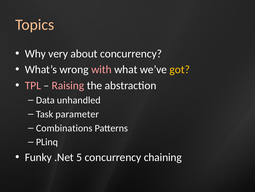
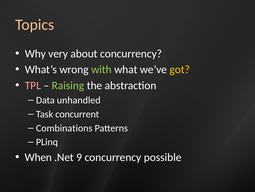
with colour: pink -> light green
Raising colour: pink -> light green
parameter: parameter -> concurrent
Funky: Funky -> When
5: 5 -> 9
chaining: chaining -> possible
